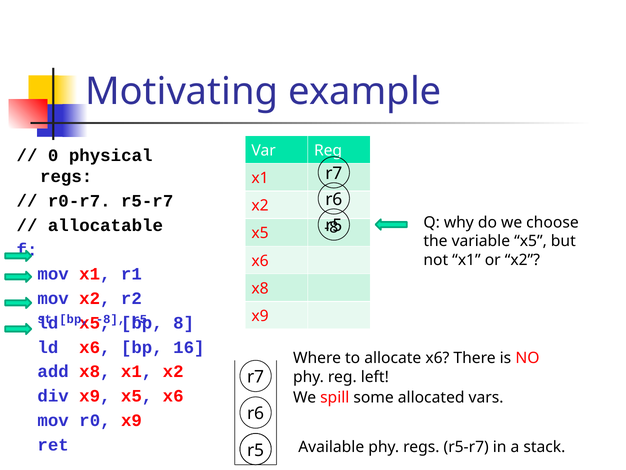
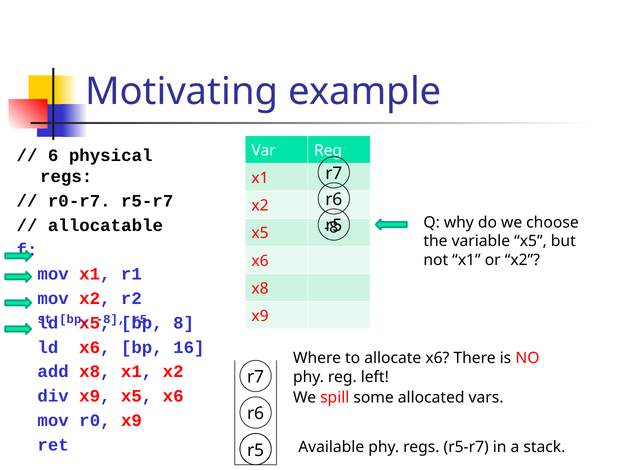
0: 0 -> 6
